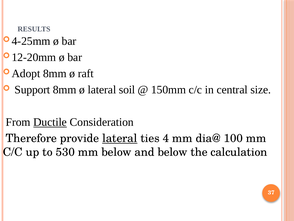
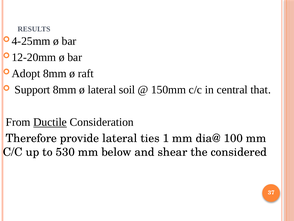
size: size -> that
lateral at (120, 138) underline: present -> none
4: 4 -> 1
and below: below -> shear
calculation: calculation -> considered
